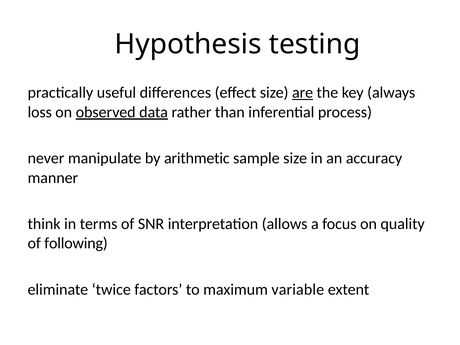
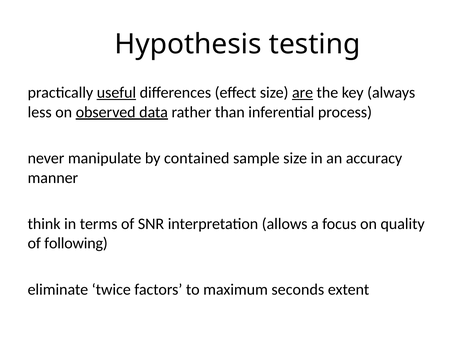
useful underline: none -> present
loss: loss -> less
arithmetic: arithmetic -> contained
variable: variable -> seconds
